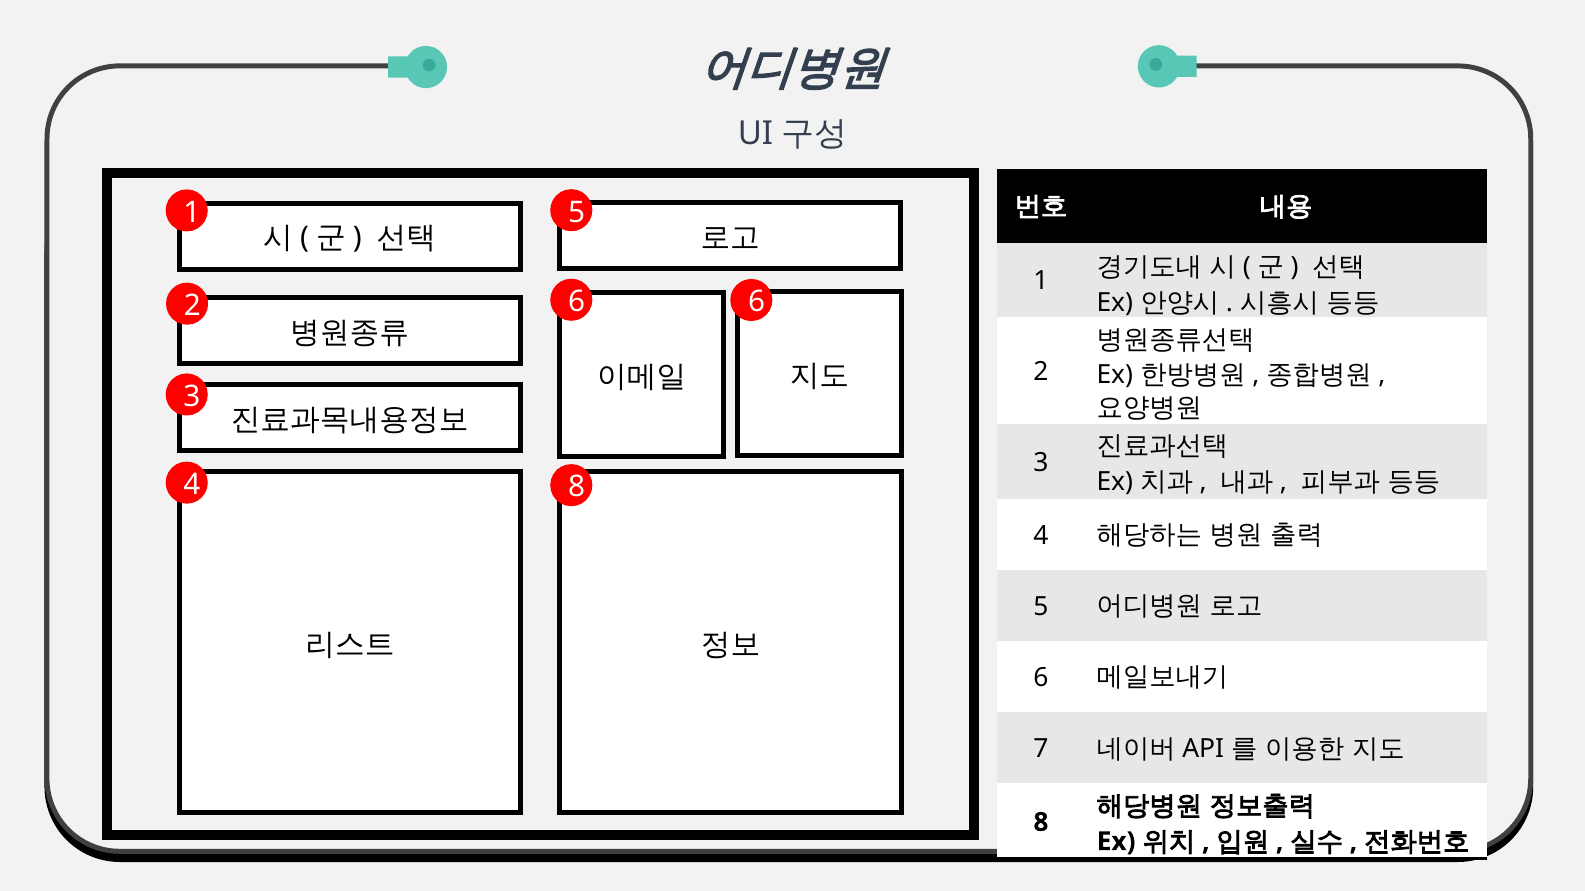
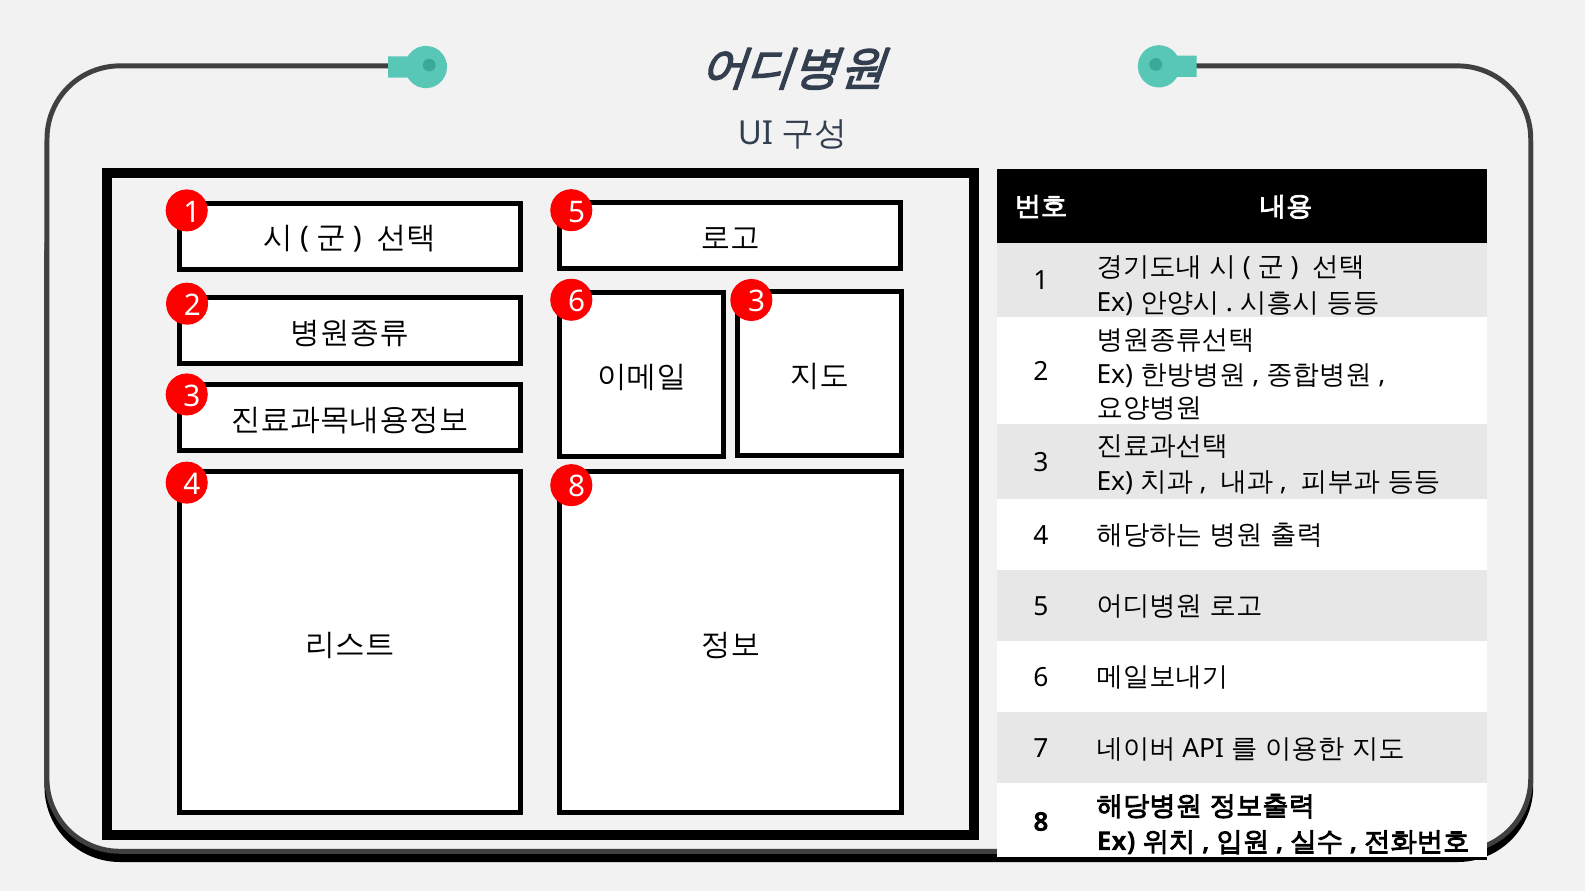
6 6: 6 -> 3
